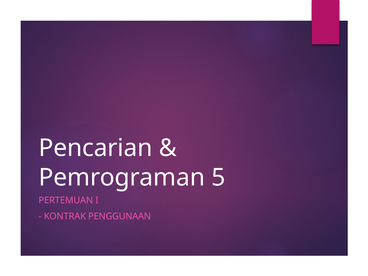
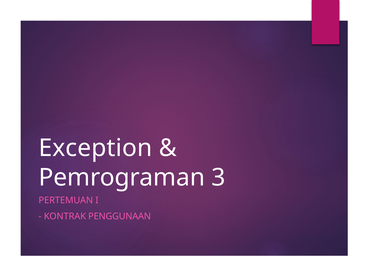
Pencarian: Pencarian -> Exception
5: 5 -> 3
